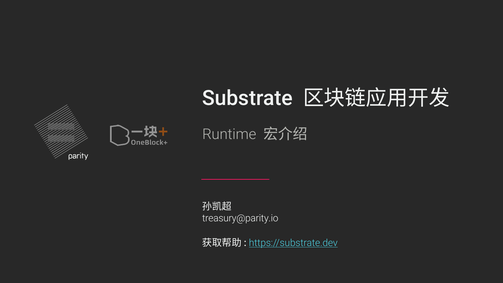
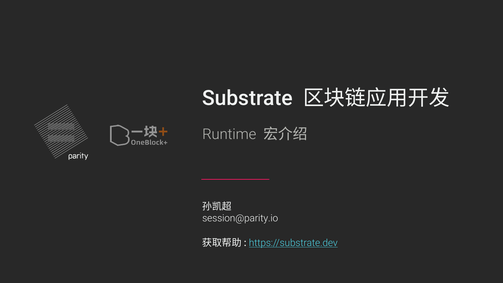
treasury@parity.io: treasury@parity.io -> session@parity.io
